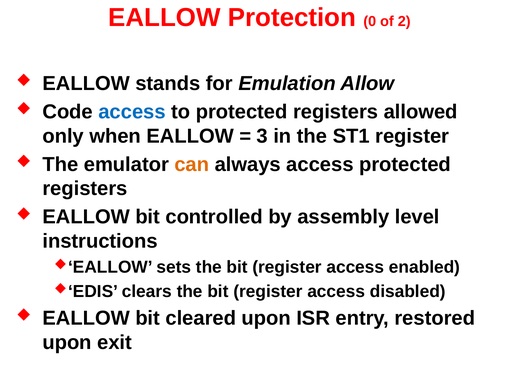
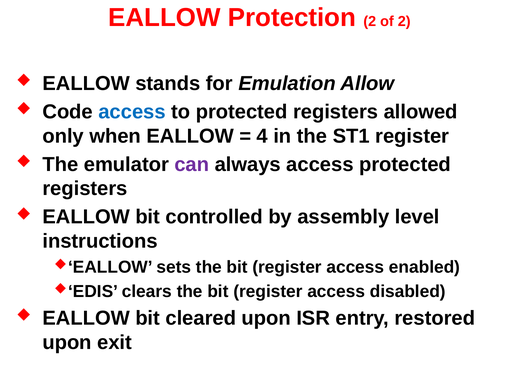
Protection 0: 0 -> 2
3: 3 -> 4
can colour: orange -> purple
